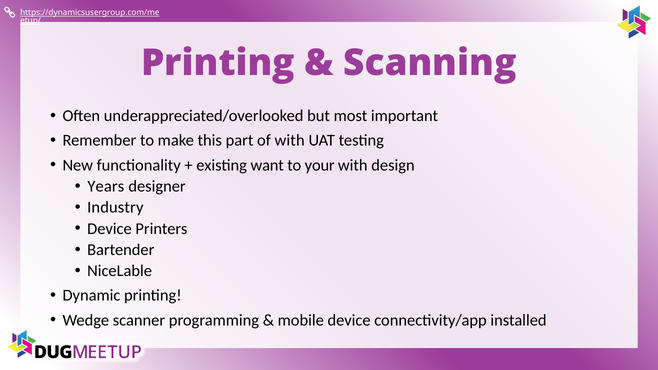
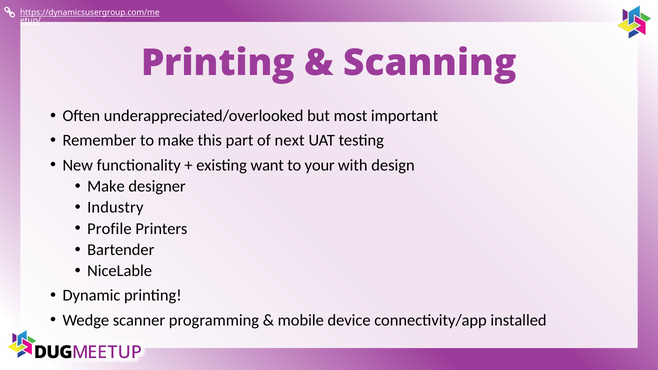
of with: with -> next
Years at (106, 186): Years -> Make
Device at (109, 229): Device -> Profile
